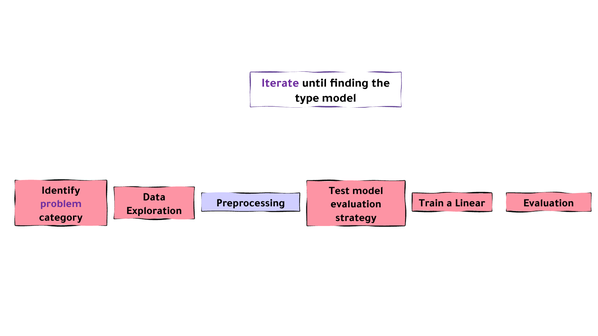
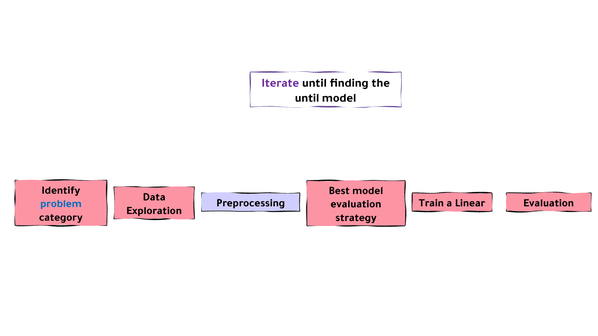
type at (307, 98): type -> until
Test: Test -> Best
problem colour: purple -> blue
